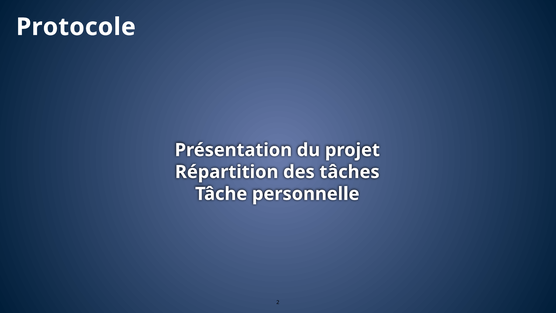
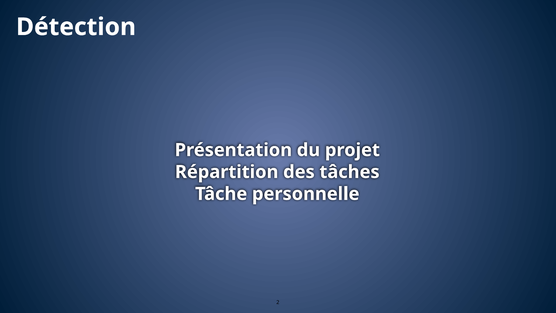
Protocole: Protocole -> Détection
